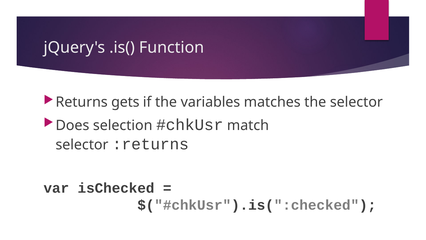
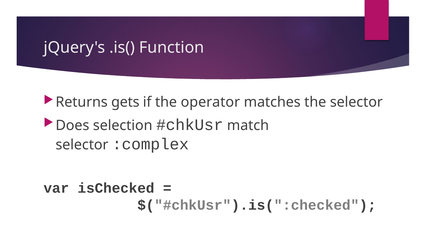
variables: variables -> operator
:returns: :returns -> :complex
